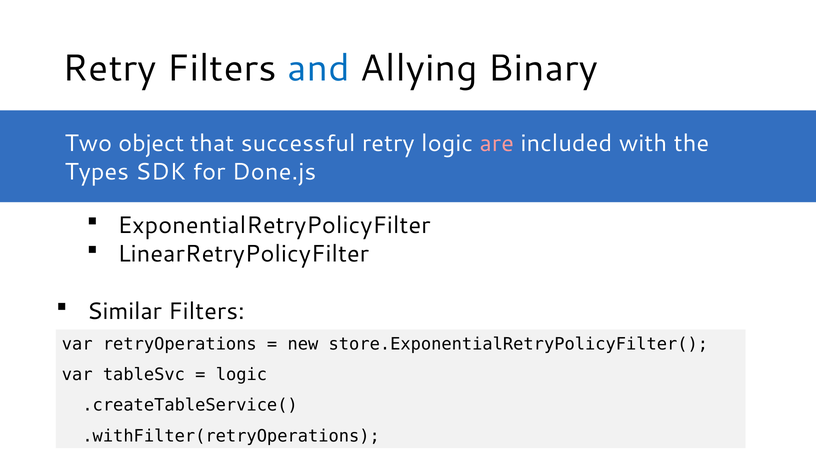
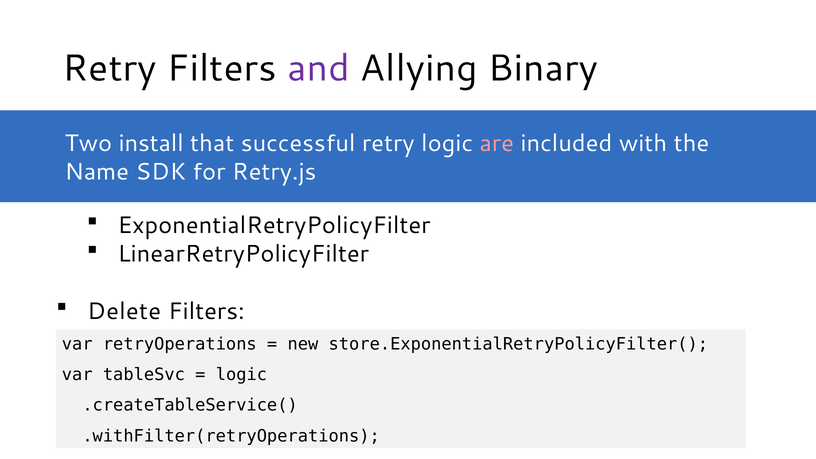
and colour: blue -> purple
object: object -> install
Types: Types -> Name
Done.js: Done.js -> Retry.js
Similar: Similar -> Delete
